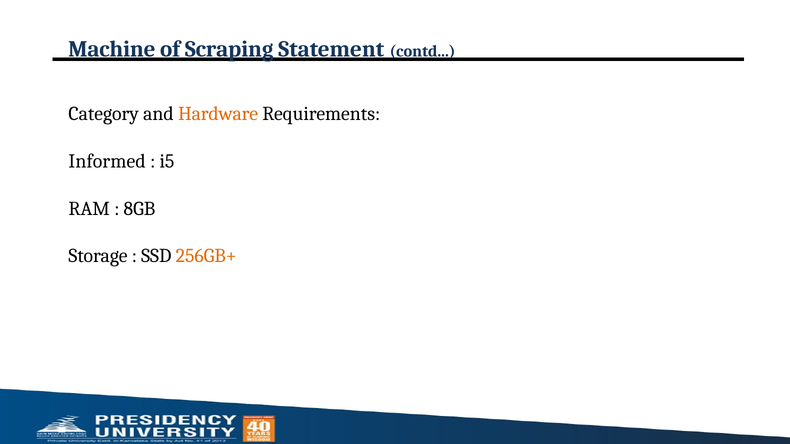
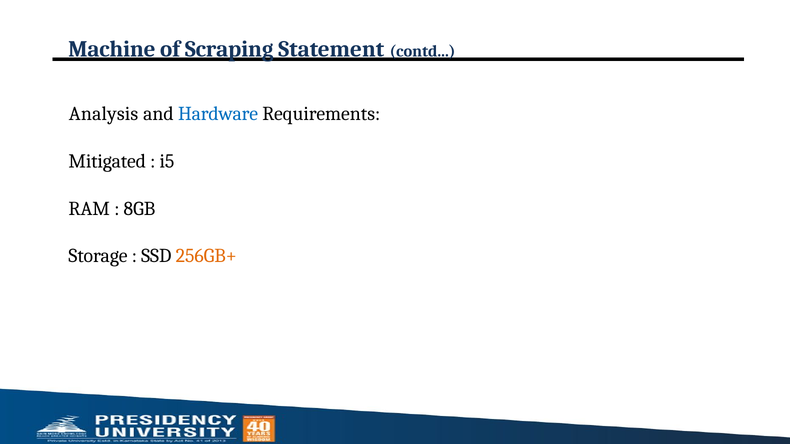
Category: Category -> Analysis
Hardware colour: orange -> blue
Informed: Informed -> Mitigated
